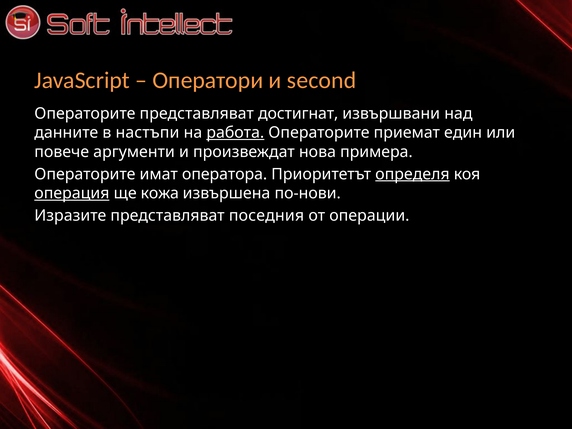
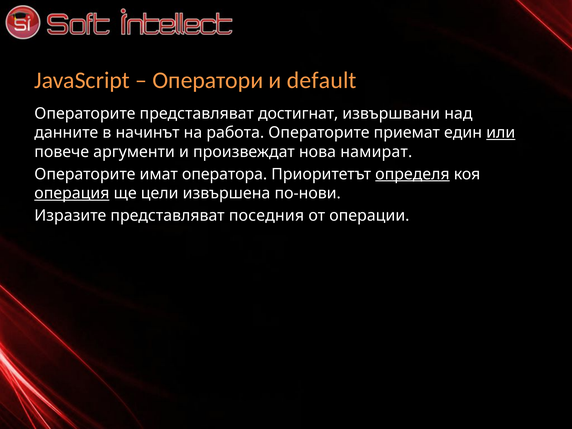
second: second -> default
настъпи: настъпи -> начинът
работа underline: present -> none
или underline: none -> present
примера: примера -> намират
кожа: кожа -> цели
